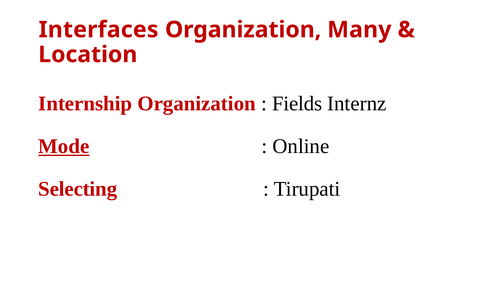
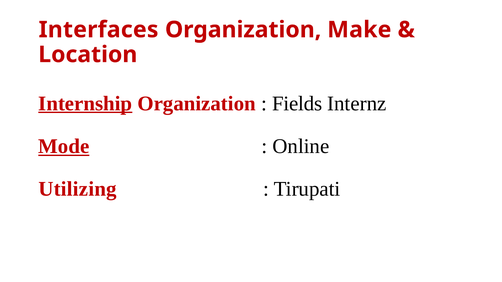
Many: Many -> Make
Internship underline: none -> present
Selecting: Selecting -> Utilizing
